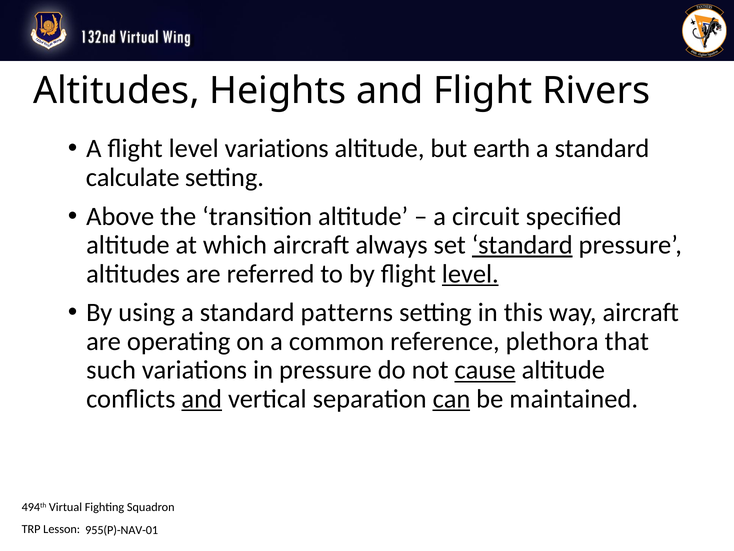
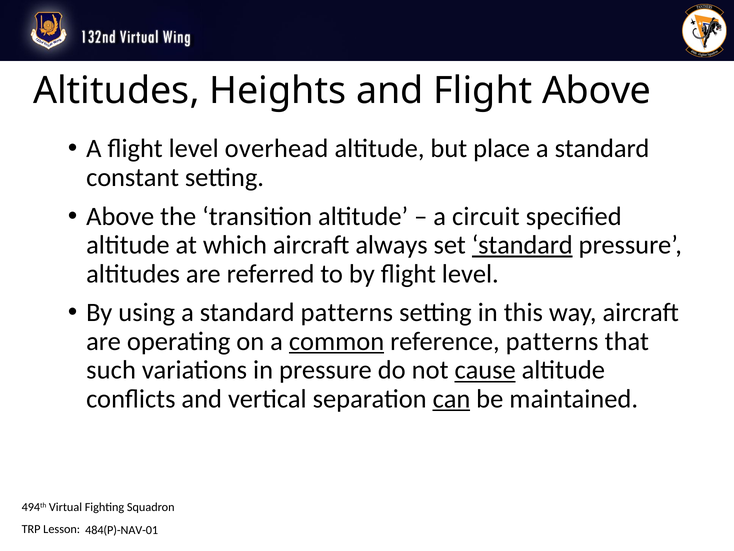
Flight Rivers: Rivers -> Above
level variations: variations -> overhead
earth: earth -> place
calculate: calculate -> constant
level at (470, 274) underline: present -> none
common underline: none -> present
reference plethora: plethora -> patterns
and at (202, 399) underline: present -> none
955(P)-NAV-01: 955(P)-NAV-01 -> 484(P)-NAV-01
